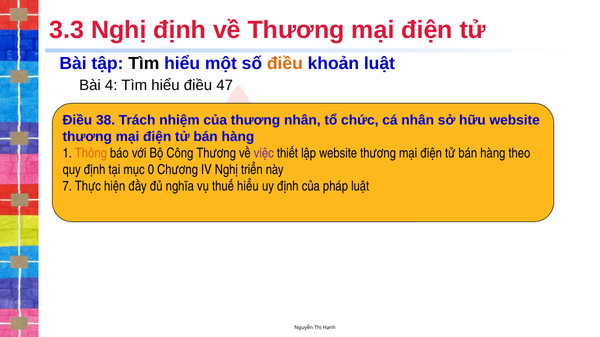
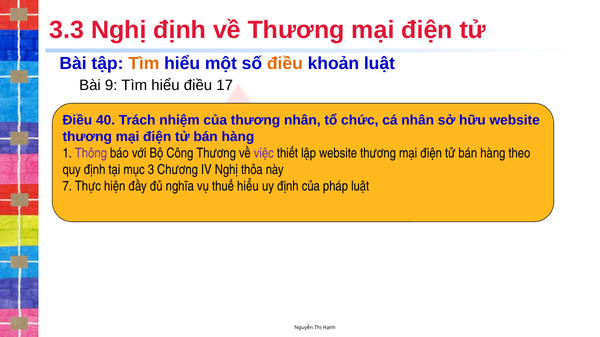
Tìm at (144, 63) colour: black -> orange
4: 4 -> 9
47: 47 -> 17
38: 38 -> 40
Thông colour: orange -> purple
0: 0 -> 3
triển: triển -> thỏa
